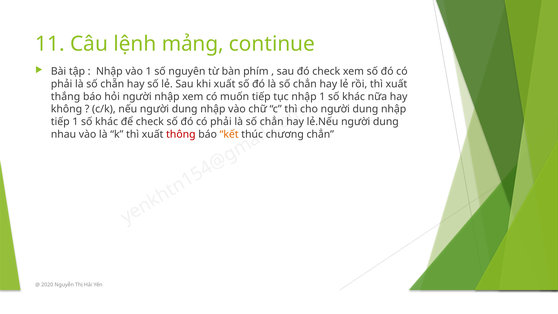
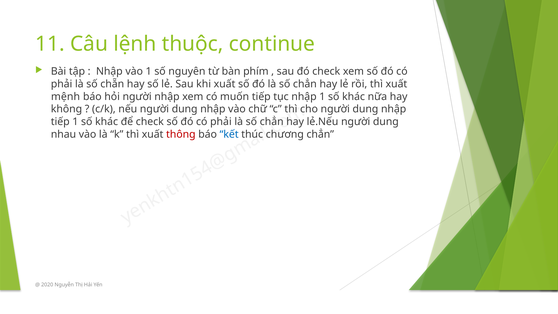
mảng: mảng -> thuộc
thắng: thắng -> mệnh
kết colour: orange -> blue
